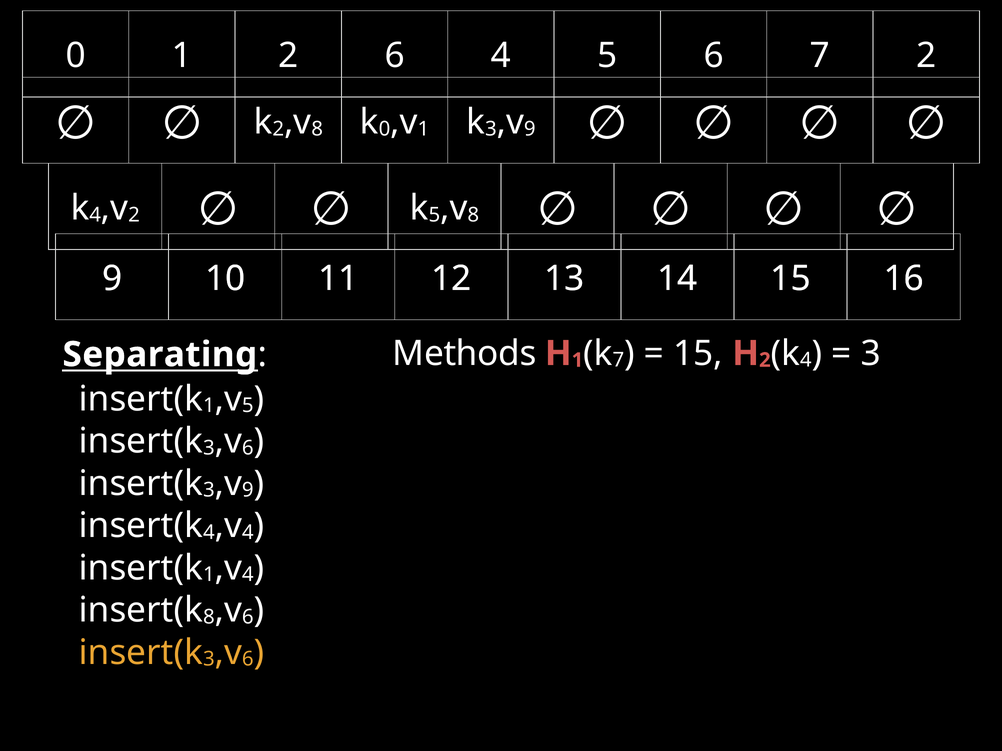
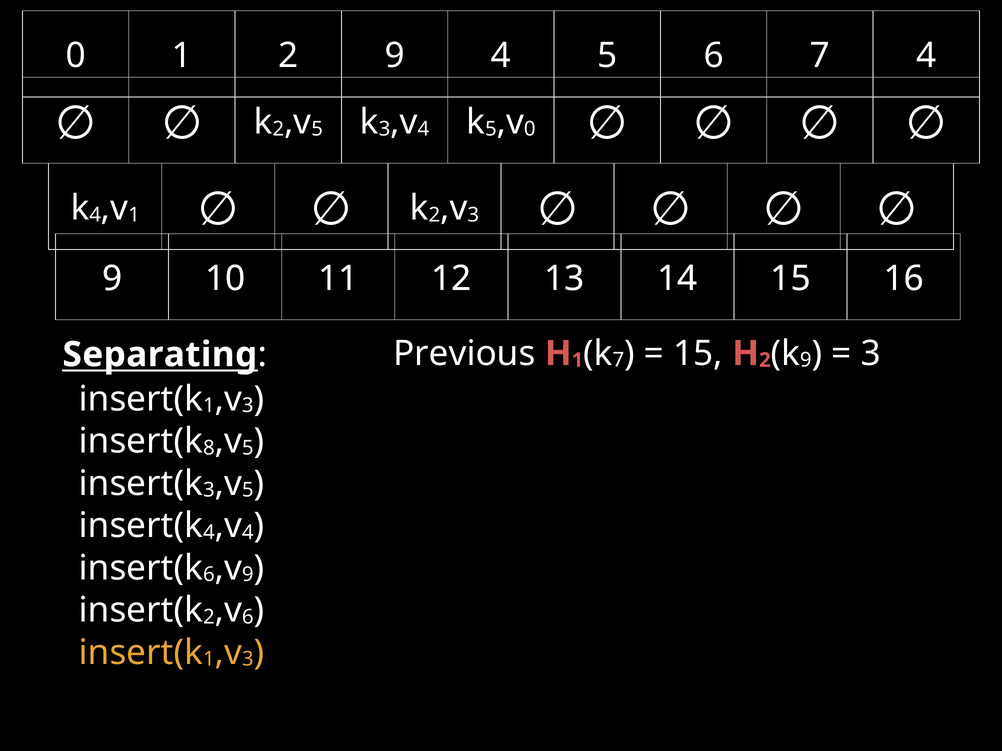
2 6: 6 -> 9
7 2: 2 -> 4
8 at (317, 129): 8 -> 5
0 at (385, 129): 0 -> 3
1 at (423, 129): 1 -> 4
3 at (491, 129): 3 -> 5
9 at (530, 129): 9 -> 0
2 at (134, 215): 2 -> 1
5 at (434, 215): 5 -> 2
8 at (473, 215): 8 -> 3
Methods: Methods -> Previous
4 at (806, 360): 4 -> 9
5 at (248, 406): 5 -> 3
3 at (209, 448): 3 -> 8
6 at (248, 448): 6 -> 5
9 at (248, 490): 9 -> 5
1 at (209, 575): 1 -> 6
4 at (248, 575): 4 -> 9
8 at (209, 617): 8 -> 2
3 at (209, 660): 3 -> 1
6 at (248, 660): 6 -> 3
